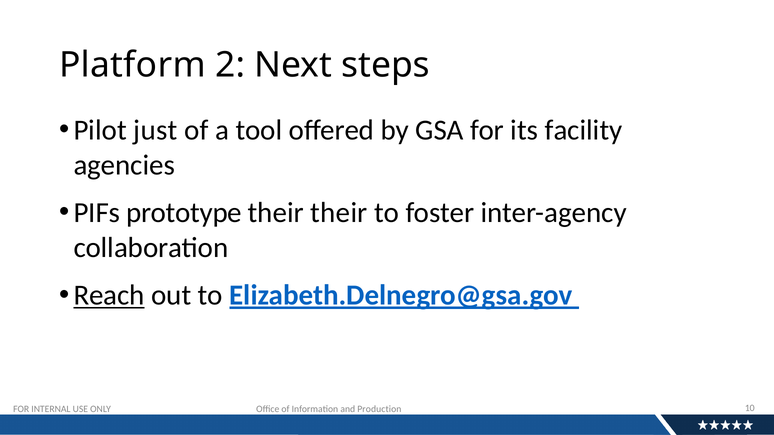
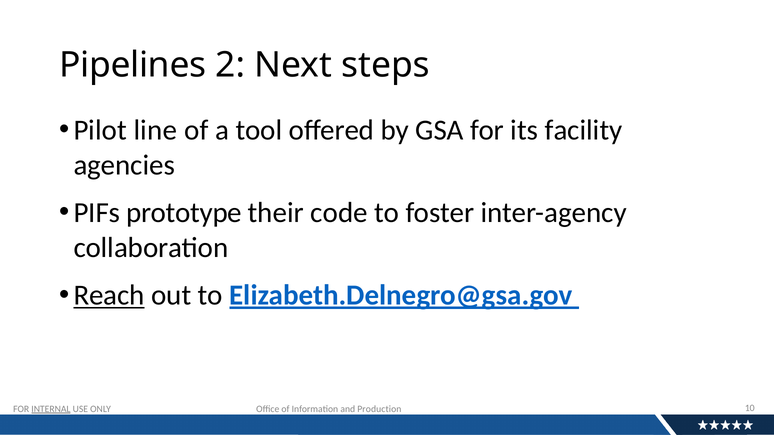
Platform: Platform -> Pipelines
just: just -> line
their their: their -> code
INTERNAL underline: none -> present
